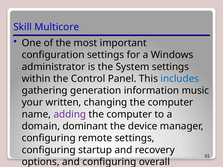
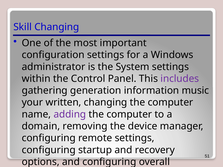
Skill Multicore: Multicore -> Changing
includes colour: blue -> purple
dominant: dominant -> removing
